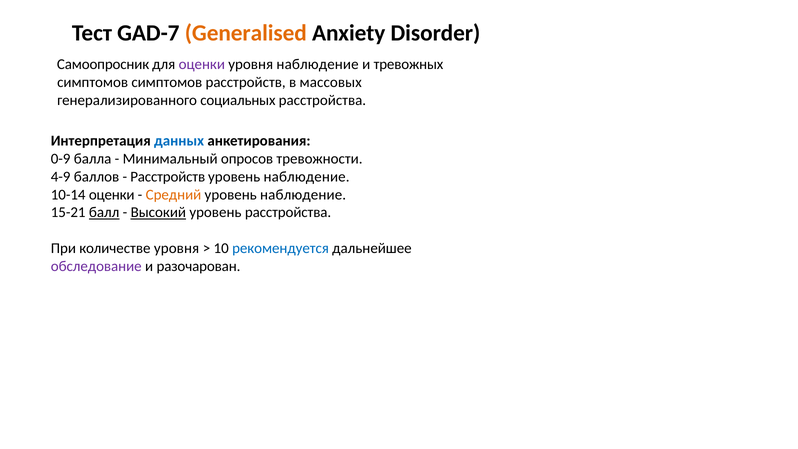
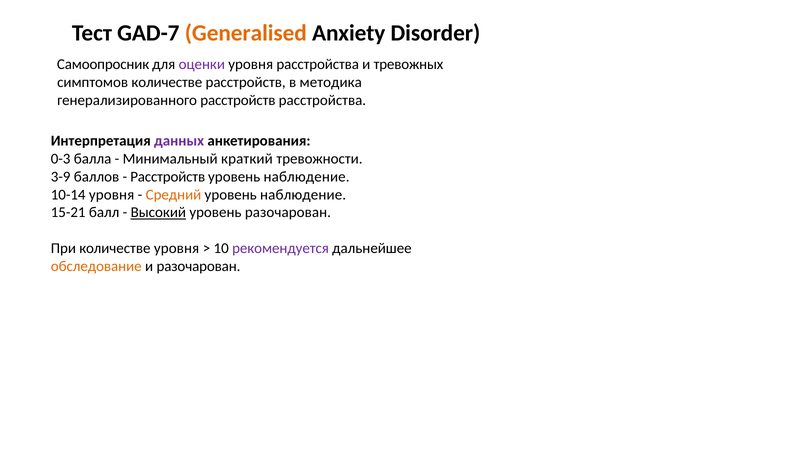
уровня наблюдение: наблюдение -> расстройства
симптомов симптомов: симптомов -> количестве
массовых: массовых -> методика
генерализированного социальных: социальных -> расстройств
данных colour: blue -> purple
0-9: 0-9 -> 0-3
опросов: опросов -> краткий
4-9: 4-9 -> 3-9
10-14 оценки: оценки -> уровня
балл underline: present -> none
уровень расстройства: расстройства -> разочарован
рекомендуется colour: blue -> purple
обследование colour: purple -> orange
